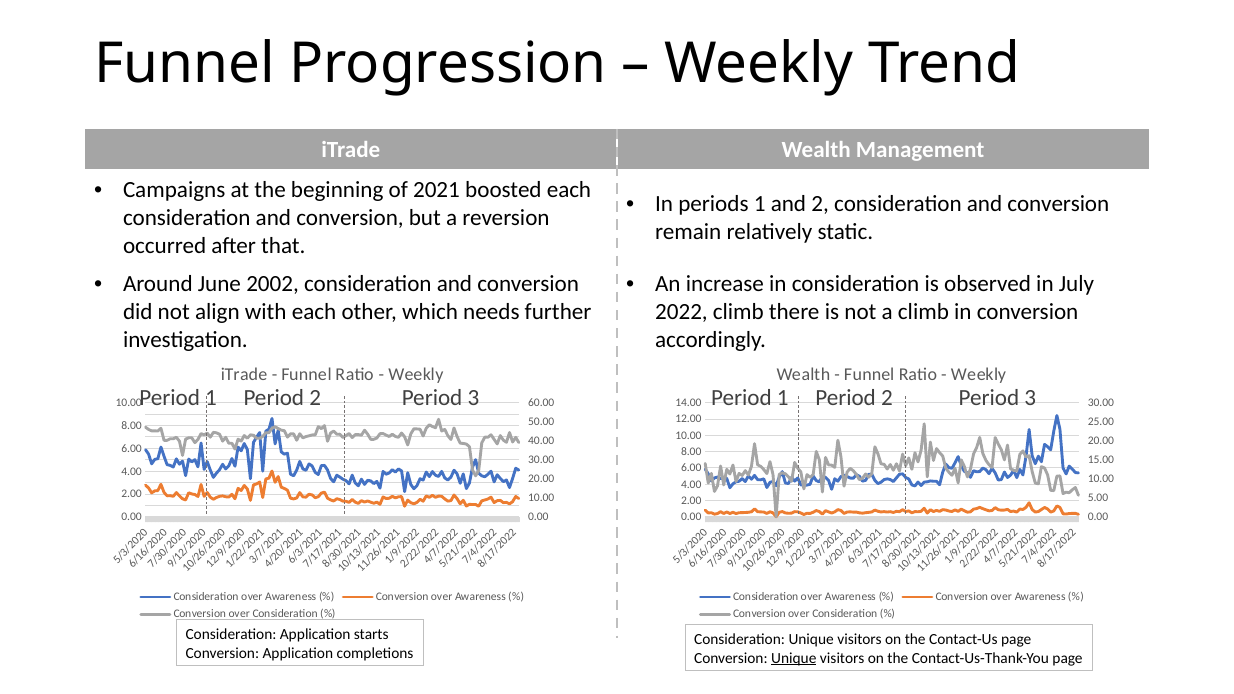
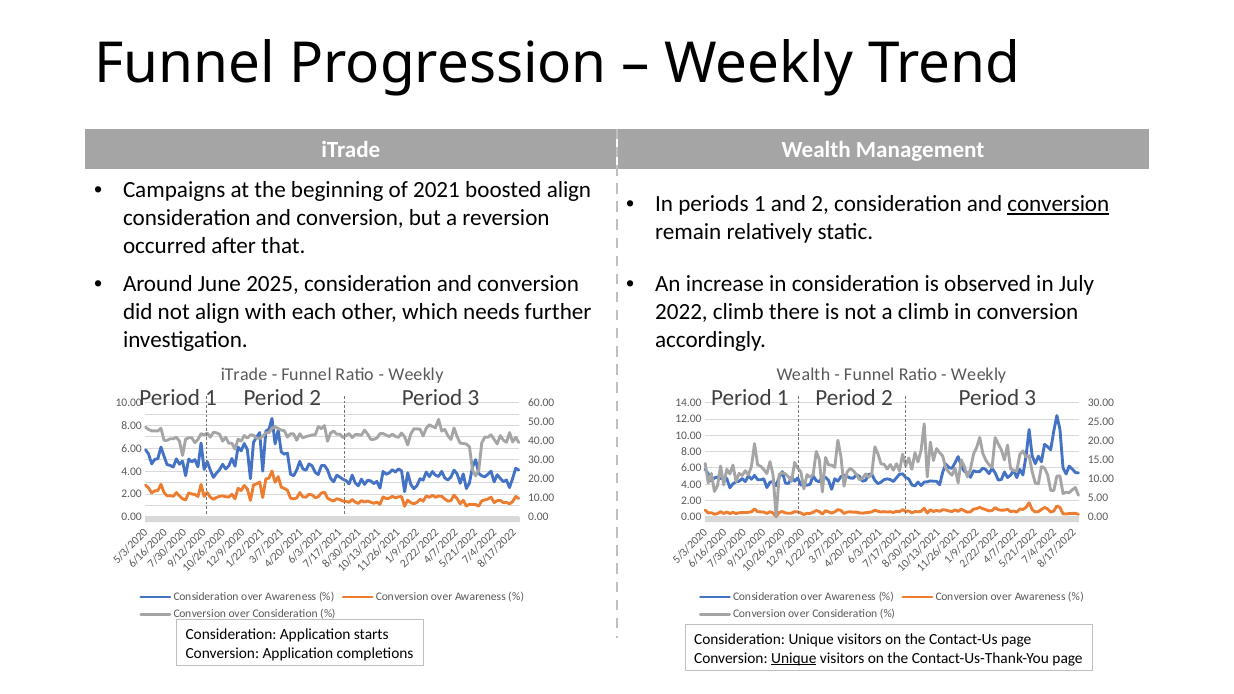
boosted each: each -> align
conversion at (1058, 204) underline: none -> present
2002: 2002 -> 2025
